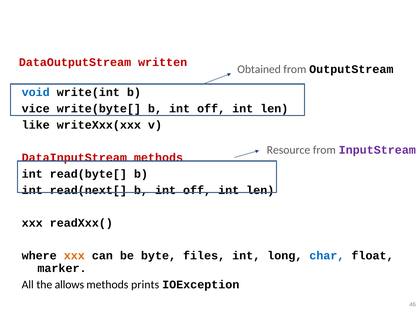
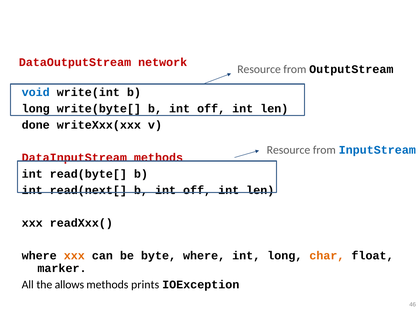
written: written -> network
Obtained at (259, 69): Obtained -> Resource
vice at (36, 109): vice -> long
like: like -> done
InputStream colour: purple -> blue
byte files: files -> where
char colour: blue -> orange
